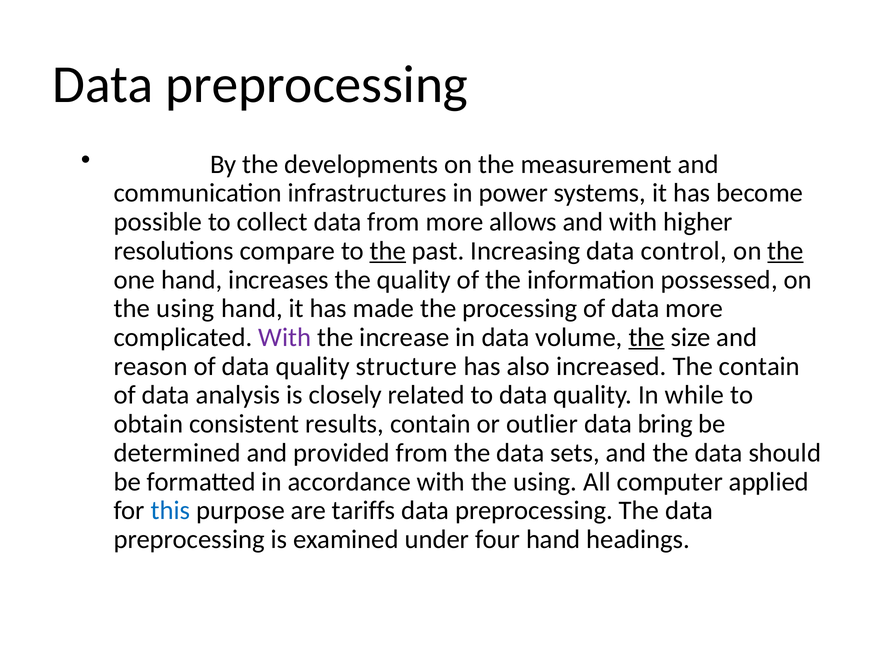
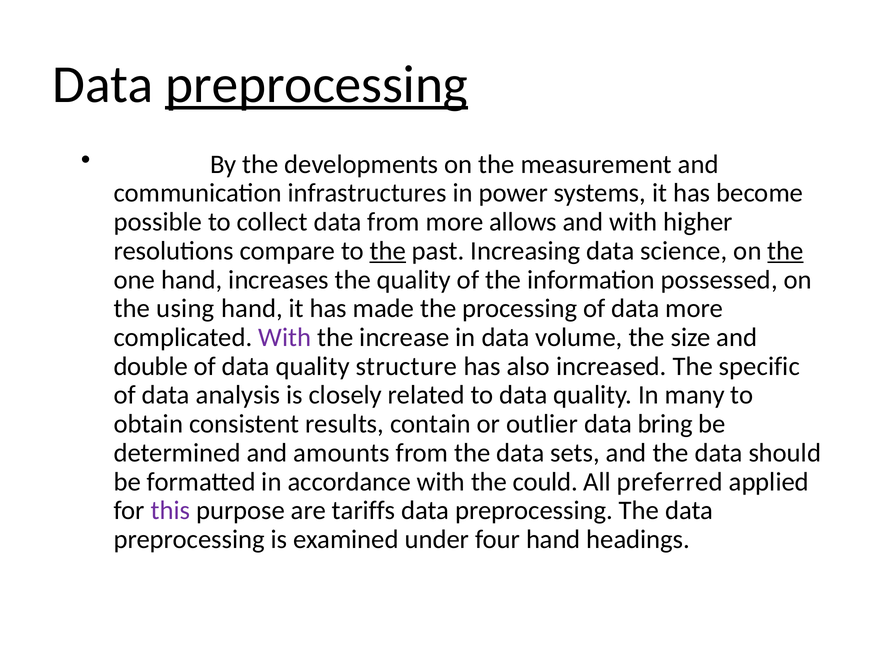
preprocessing at (317, 85) underline: none -> present
control: control -> science
the at (647, 337) underline: present -> none
reason: reason -> double
The contain: contain -> specific
while: while -> many
provided: provided -> amounts
with the using: using -> could
computer: computer -> preferred
this colour: blue -> purple
